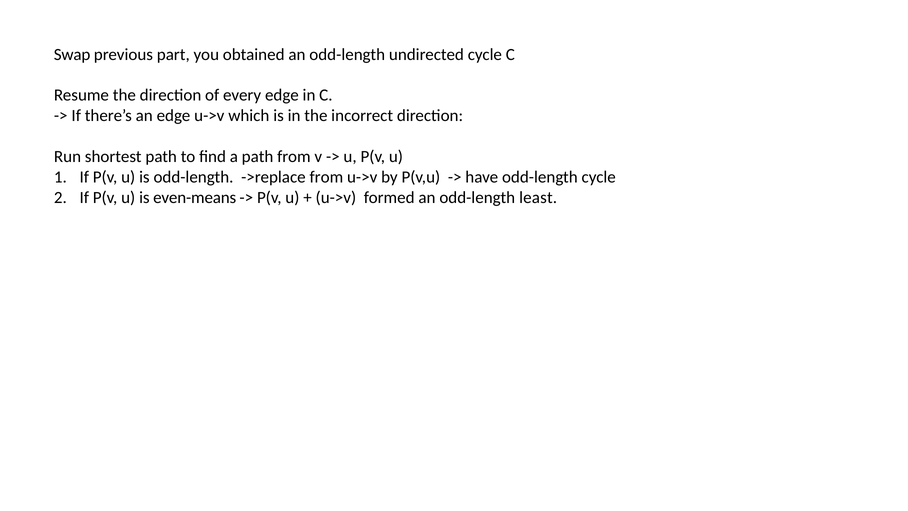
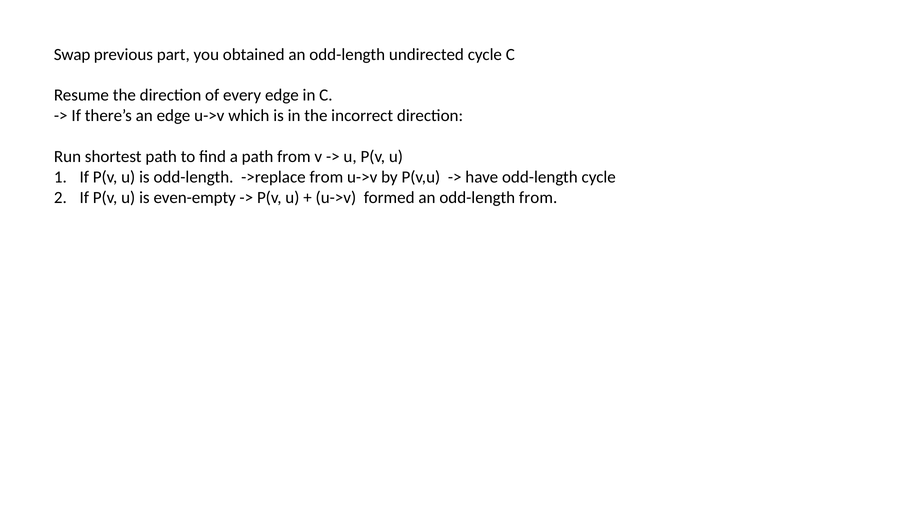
even-means: even-means -> even-empty
odd-length least: least -> from
